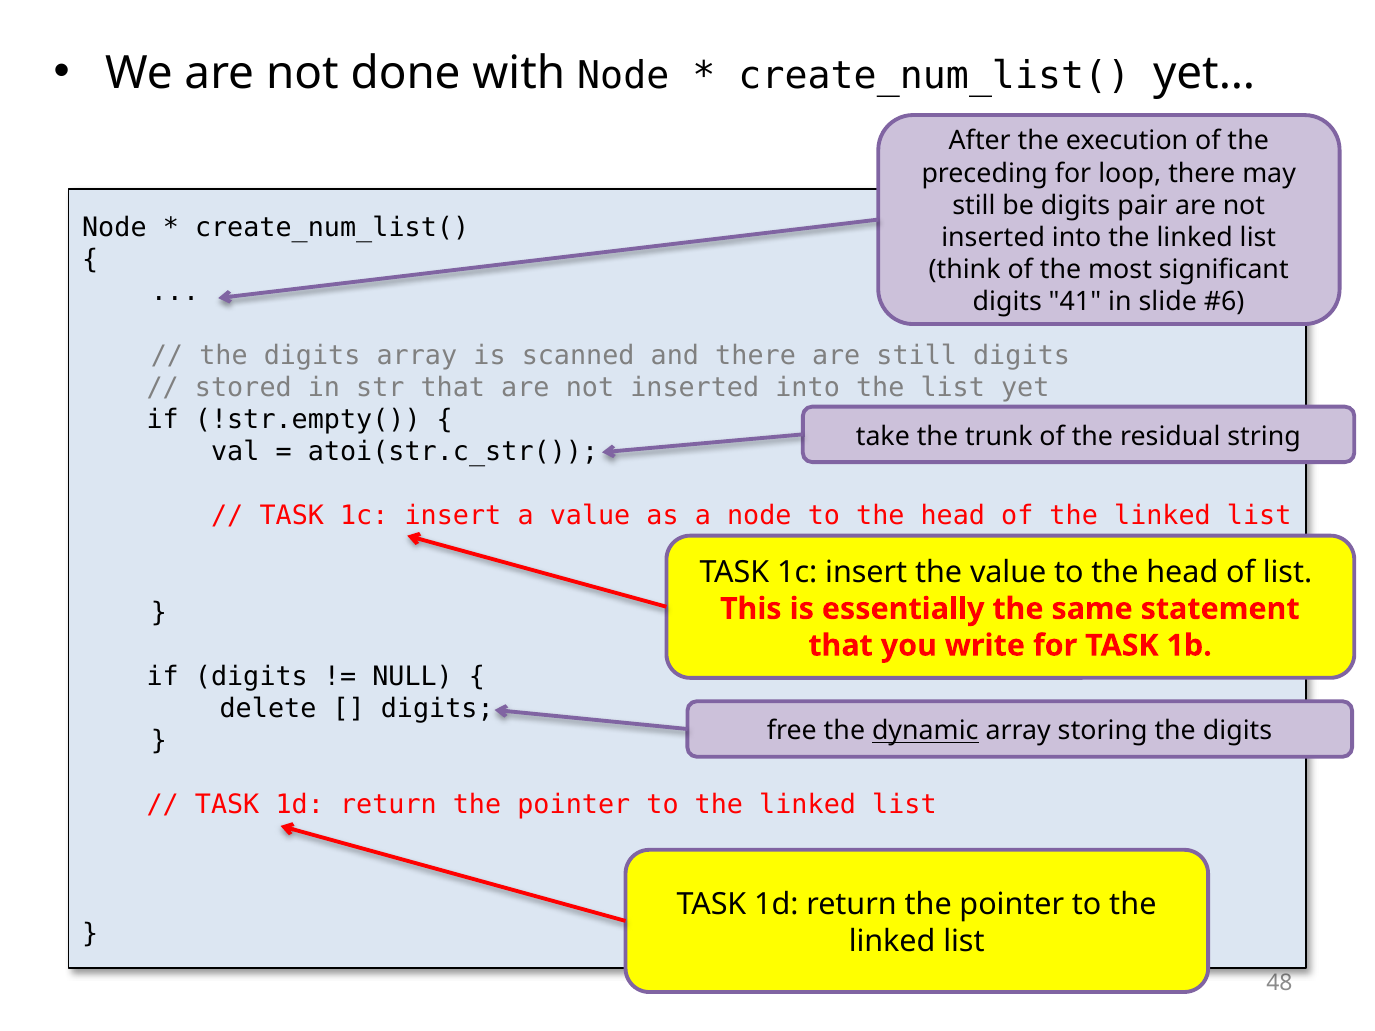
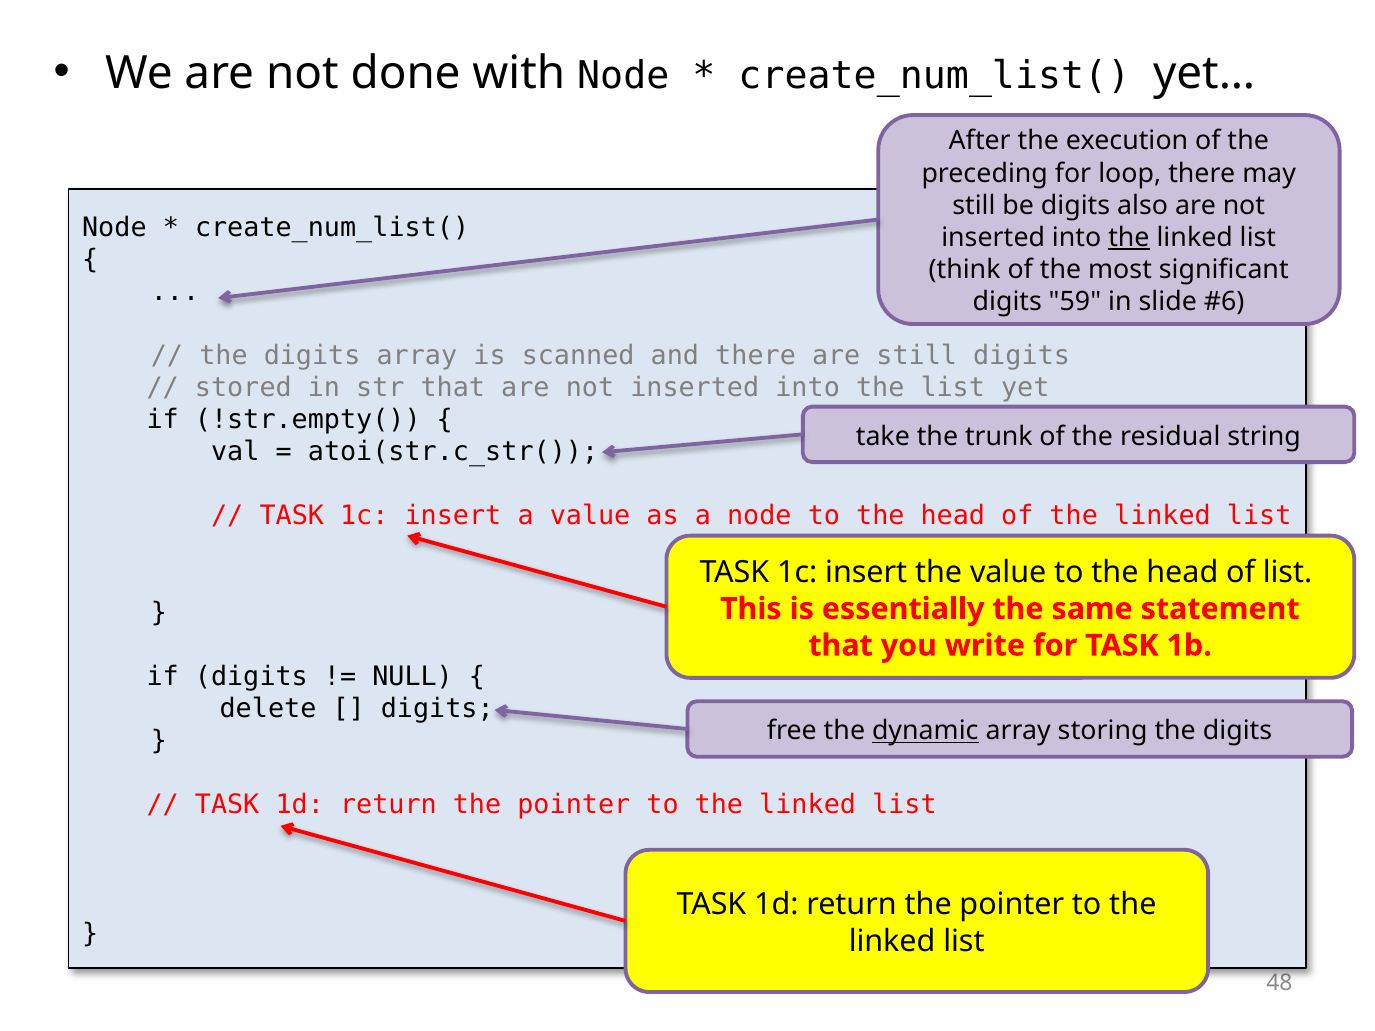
pair: pair -> also
the at (1129, 237) underline: none -> present
41: 41 -> 59
